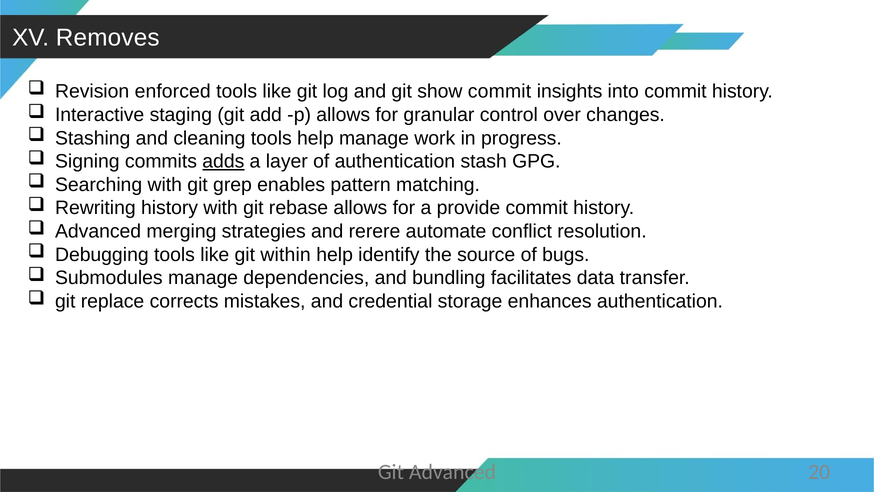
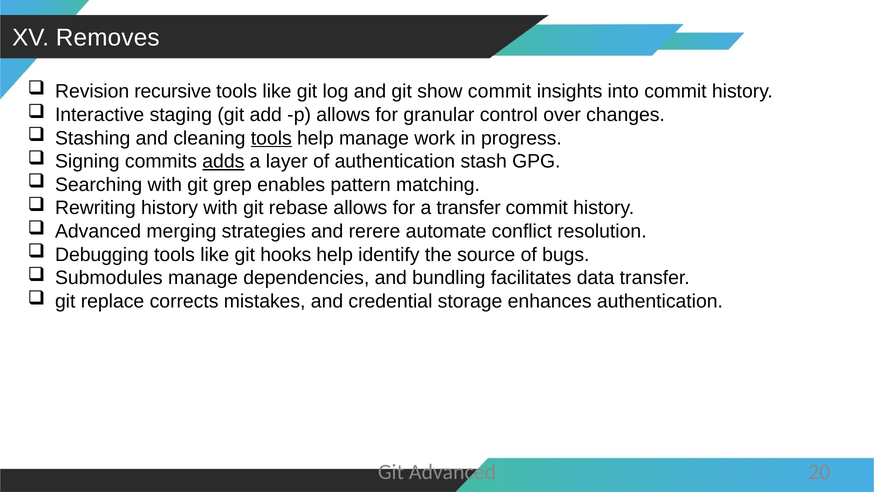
enforced: enforced -> recursive
tools at (271, 138) underline: none -> present
a provide: provide -> transfer
within: within -> hooks
